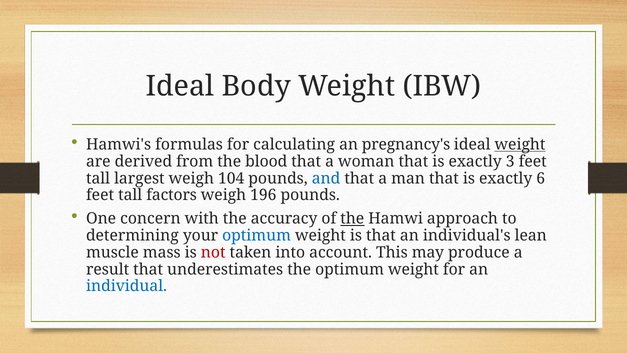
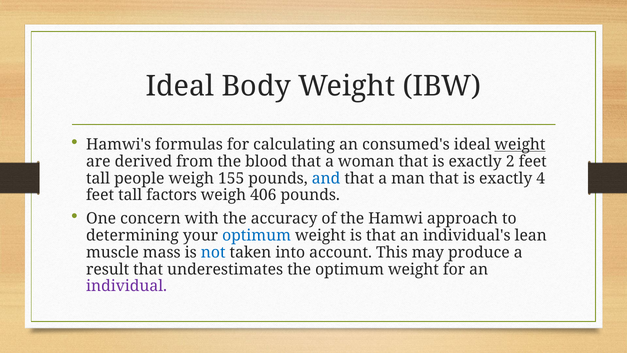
pregnancy's: pregnancy's -> consumed's
3: 3 -> 2
largest: largest -> people
104: 104 -> 155
6: 6 -> 4
196: 196 -> 406
the at (352, 218) underline: present -> none
not colour: red -> blue
individual colour: blue -> purple
